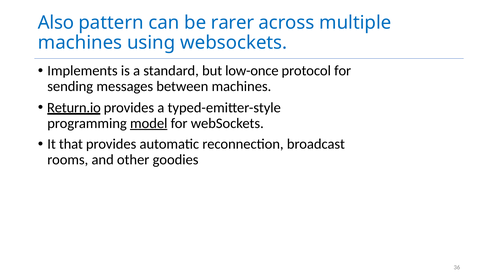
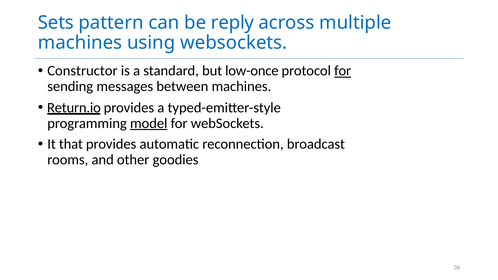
Also: Also -> Sets
rarer: rarer -> reply
Implements: Implements -> Constructor
for at (343, 71) underline: none -> present
